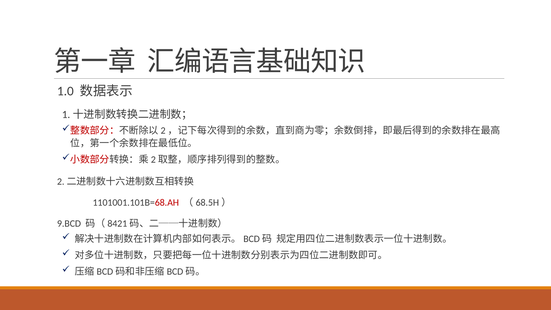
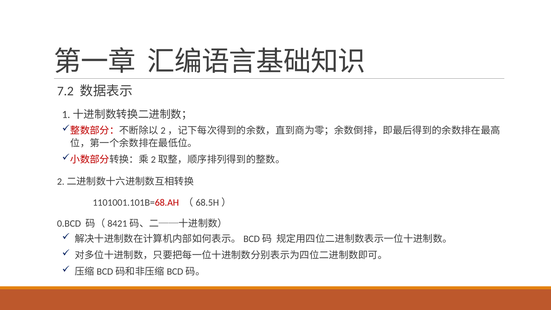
1.0: 1.0 -> 7.2
9.BCD: 9.BCD -> 0.BCD
